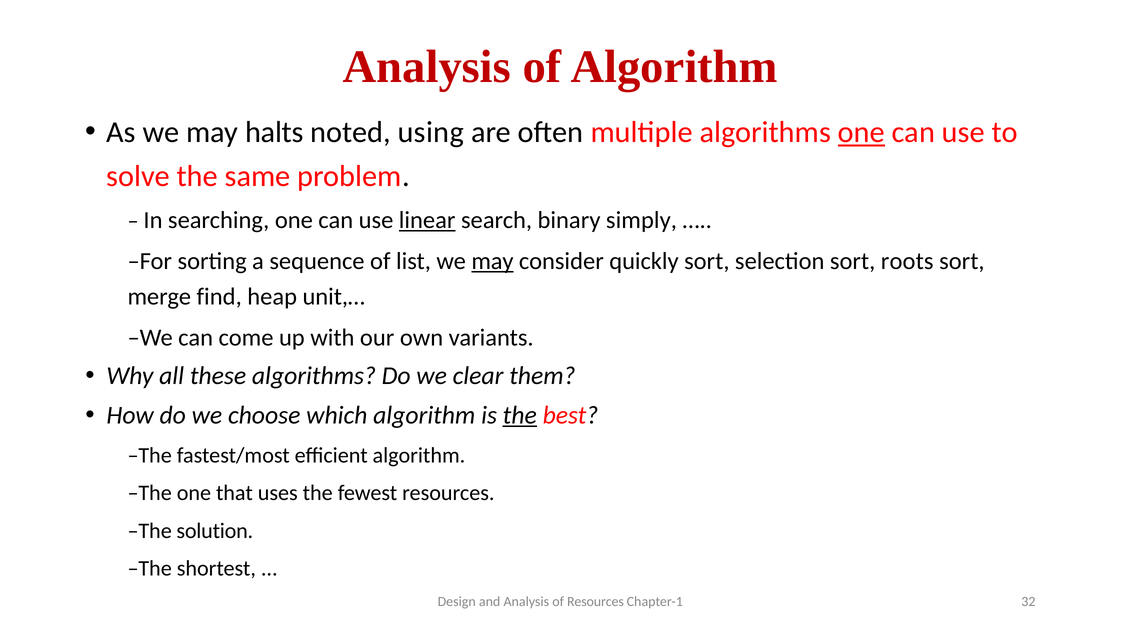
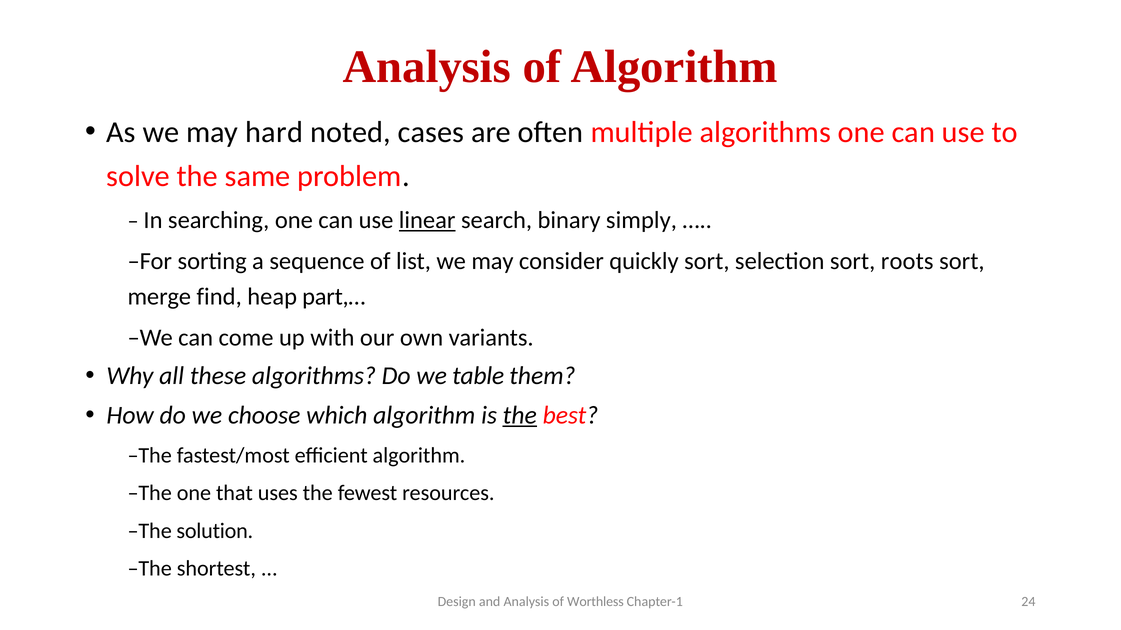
halts: halts -> hard
using: using -> cases
one at (861, 133) underline: present -> none
may at (492, 262) underline: present -> none
unit,…: unit,… -> part,…
clear: clear -> table
of Resources: Resources -> Worthless
32: 32 -> 24
